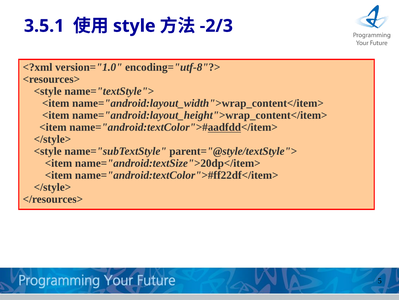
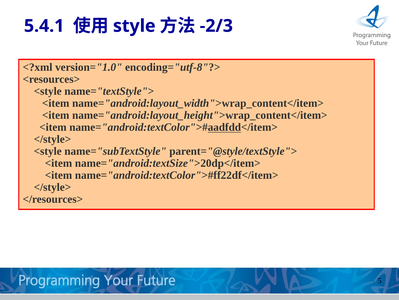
3.5.1: 3.5.1 -> 5.4.1
